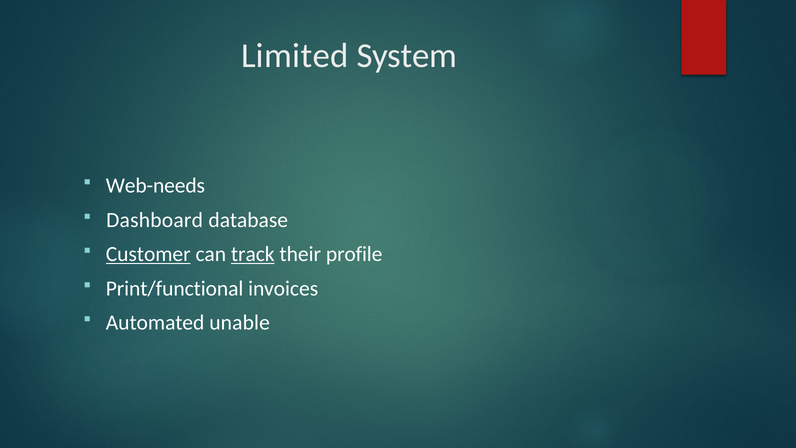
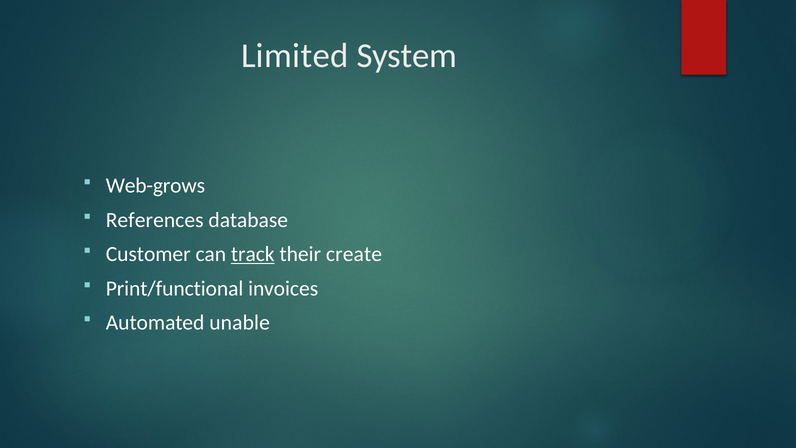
Web-needs: Web-needs -> Web-grows
Dashboard: Dashboard -> References
Customer underline: present -> none
profile: profile -> create
